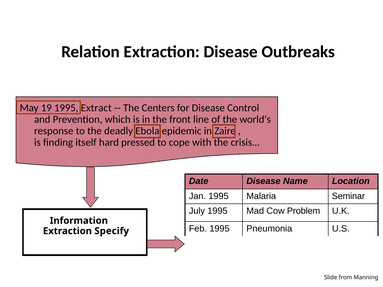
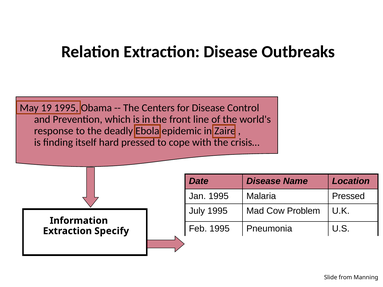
Extract: Extract -> Obama
Malaria Seminar: Seminar -> Pressed
